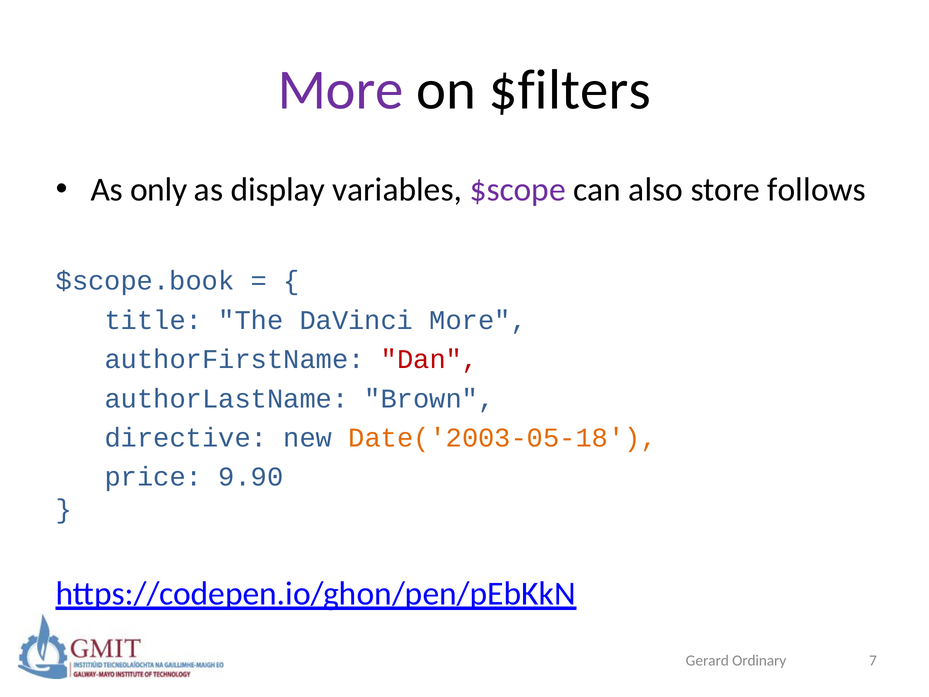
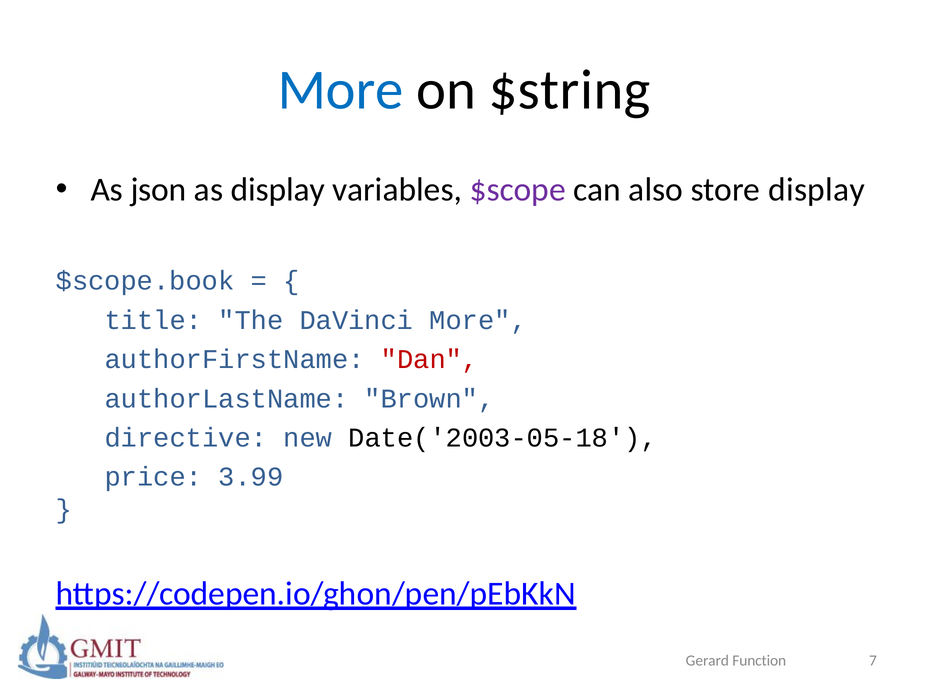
More at (340, 90) colour: purple -> blue
$filters: $filters -> $string
only: only -> json
store follows: follows -> display
Date('2003-05-18 colour: orange -> black
9.90: 9.90 -> 3.99
Ordinary: Ordinary -> Function
